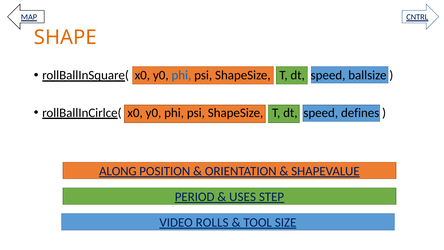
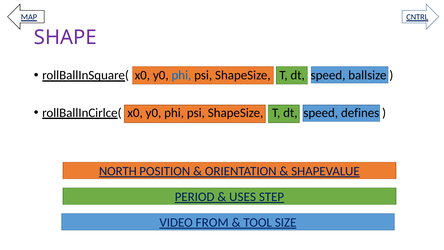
SHAPE colour: orange -> purple
ALONG: ALONG -> NORTH
ROLLS: ROLLS -> FROM
